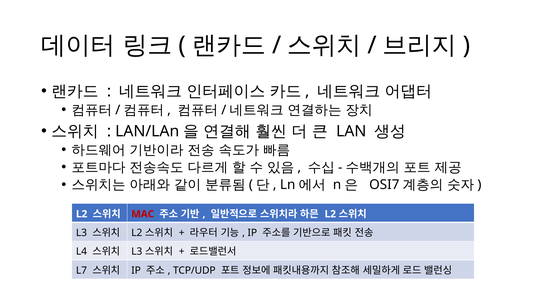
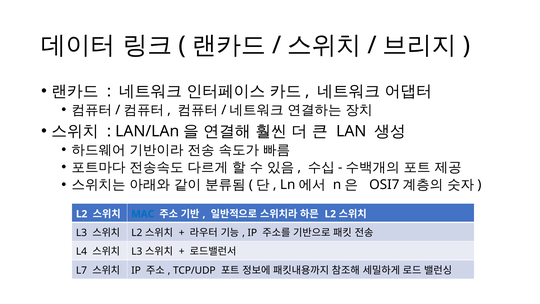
MAC colour: red -> blue
